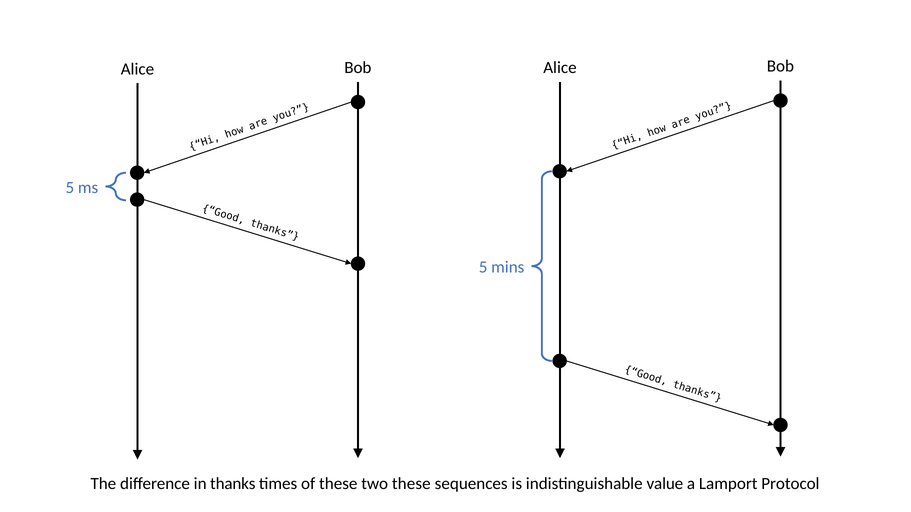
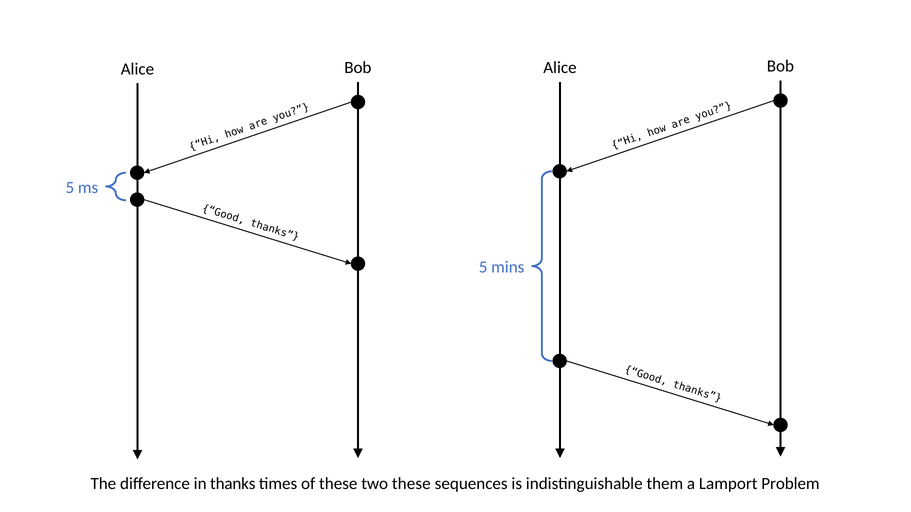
value: value -> them
Protocol: Protocol -> Problem
